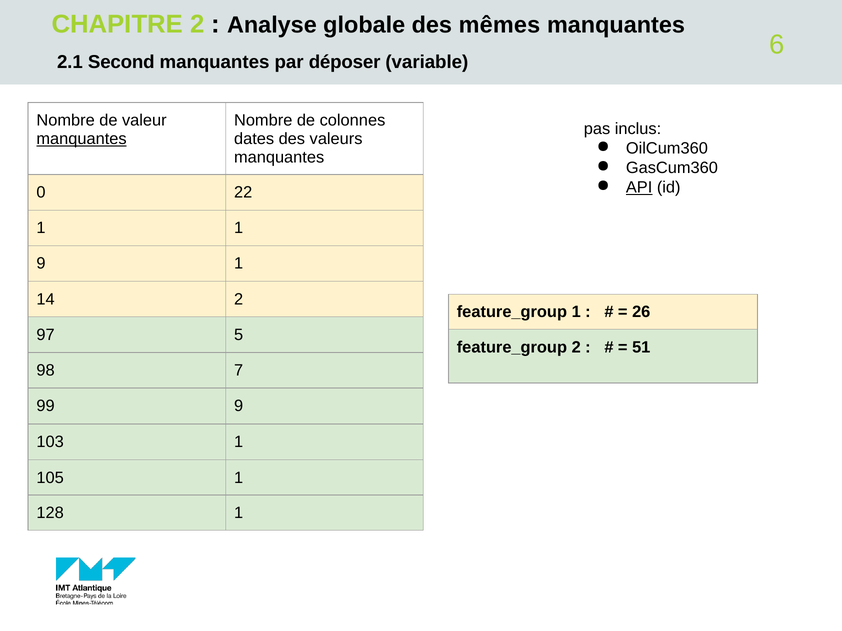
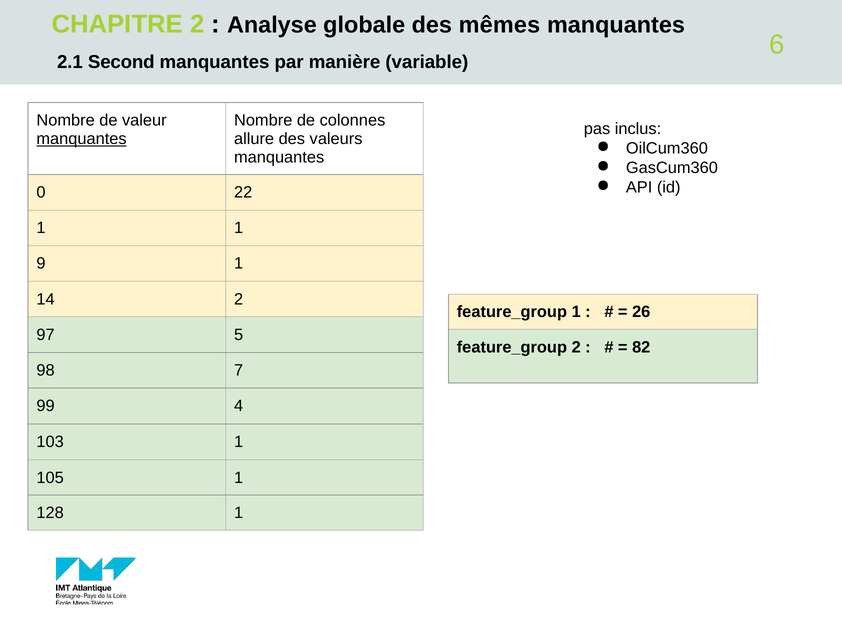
déposer: déposer -> manière
dates: dates -> allure
API underline: present -> none
51: 51 -> 82
99 9: 9 -> 4
